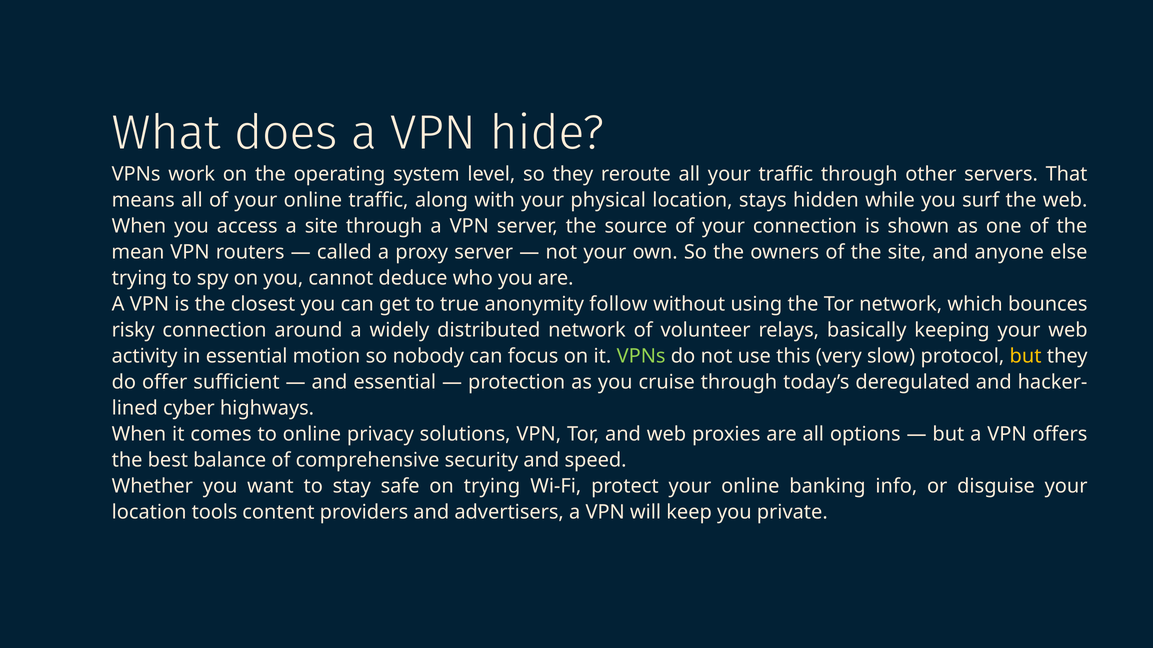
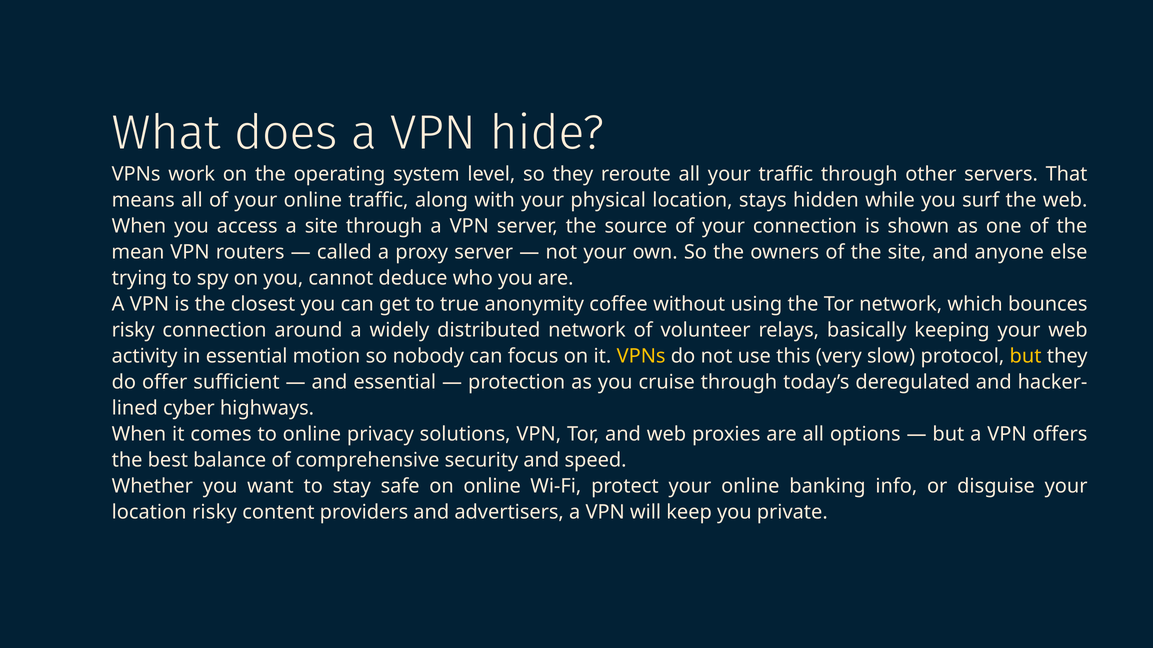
follow: follow -> coffee
VPNs at (641, 356) colour: light green -> yellow
on trying: trying -> online
location tools: tools -> risky
